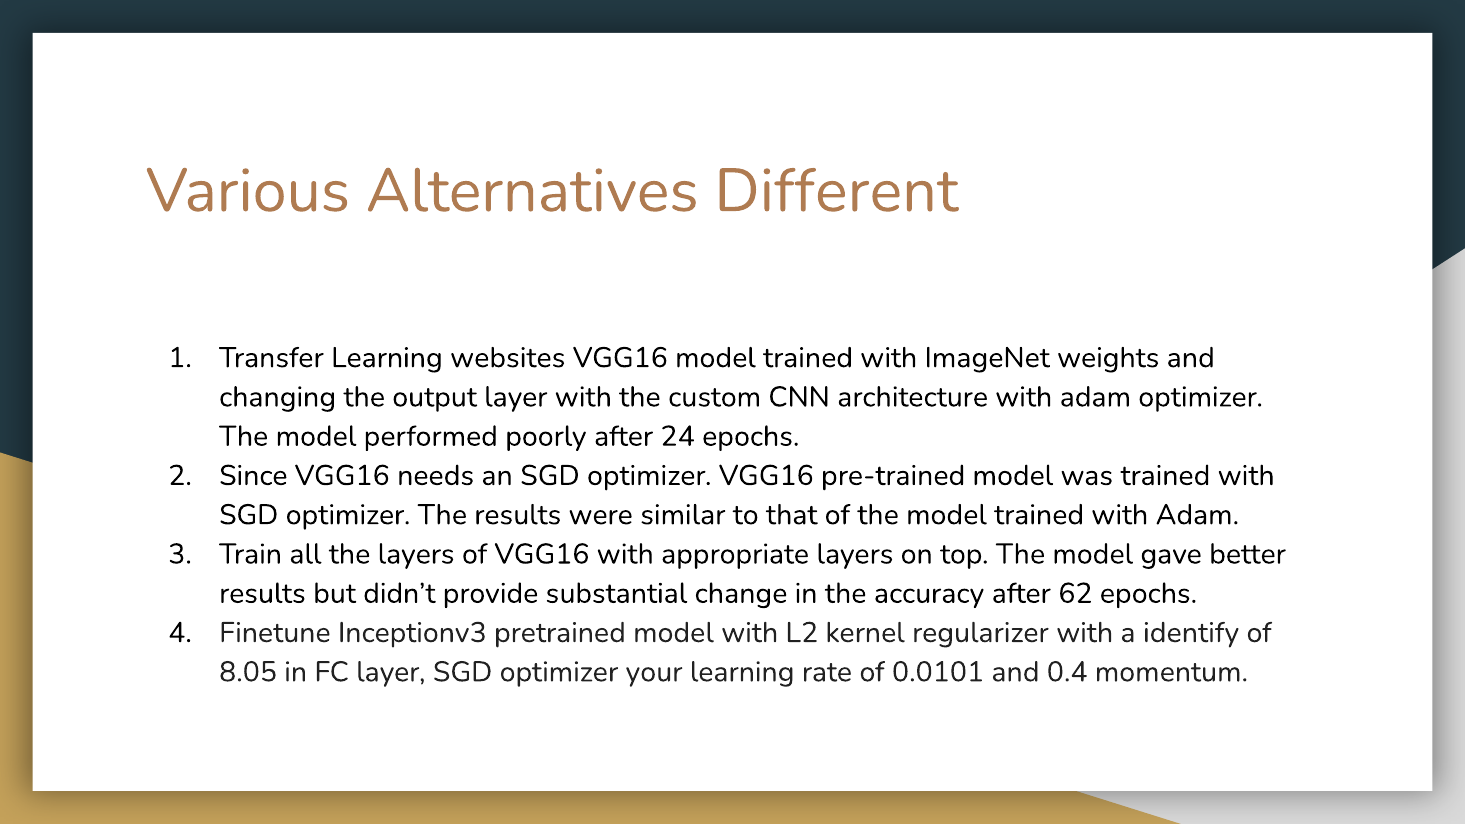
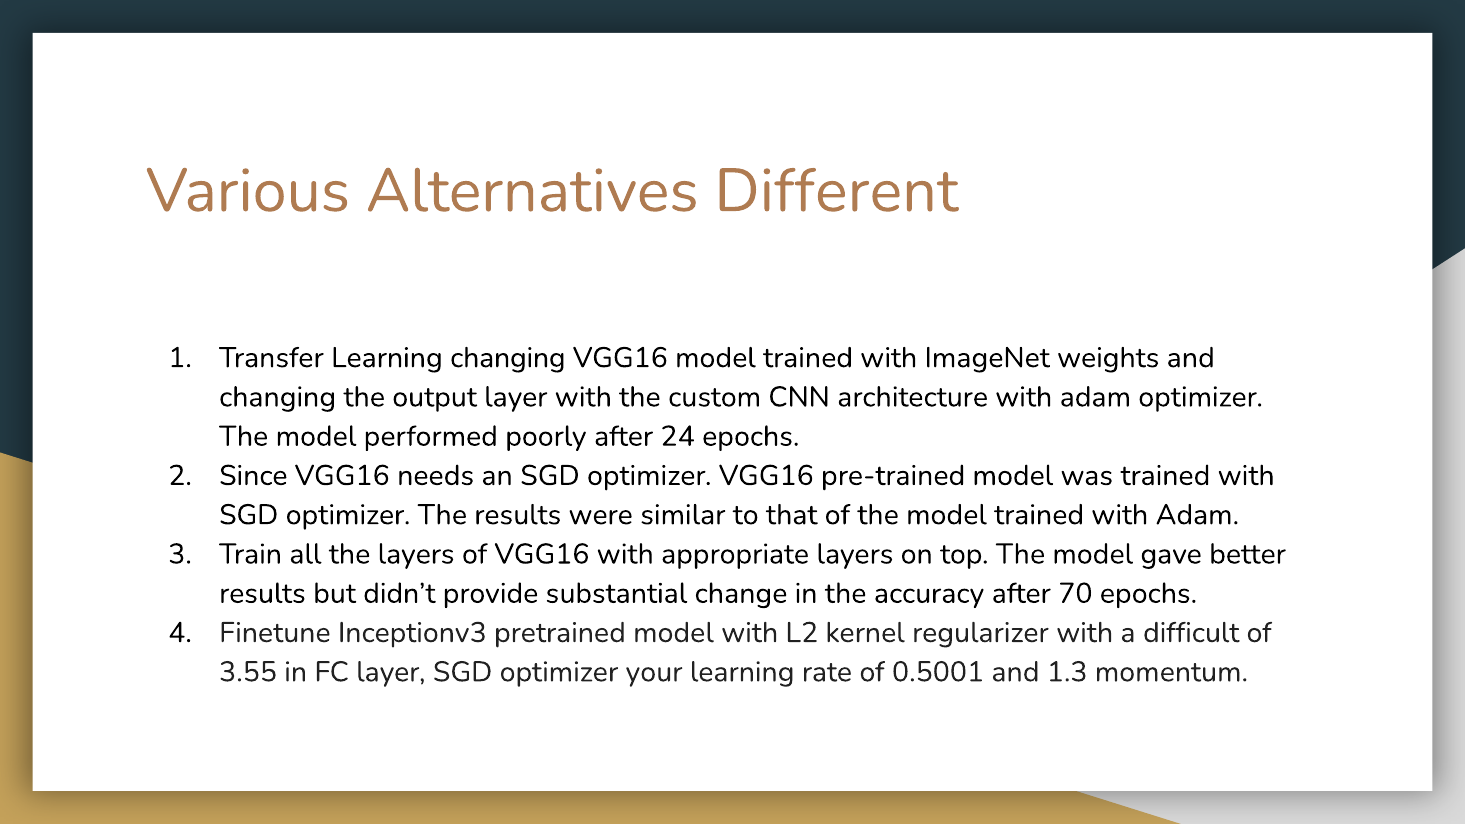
Learning websites: websites -> changing
62: 62 -> 70
identify: identify -> difficult
8.05: 8.05 -> 3.55
0.0101: 0.0101 -> 0.5001
0.4: 0.4 -> 1.3
